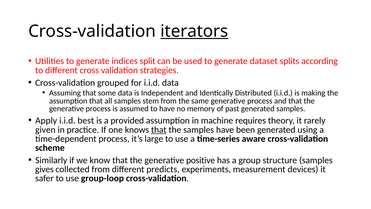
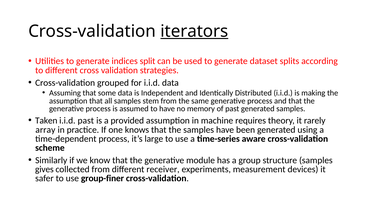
Apply: Apply -> Taken
i.i.d best: best -> past
given: given -> array
that at (159, 129) underline: present -> none
positive: positive -> module
predicts: predicts -> receiver
group-loop: group-loop -> group-finer
